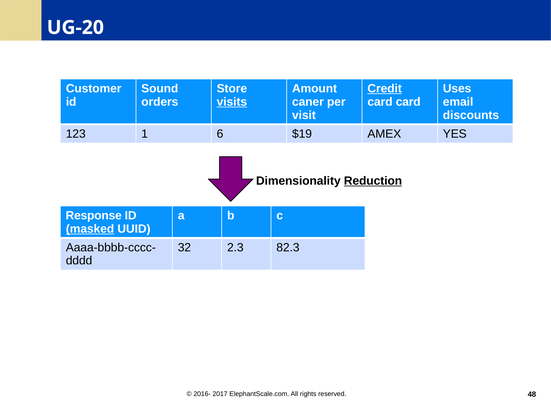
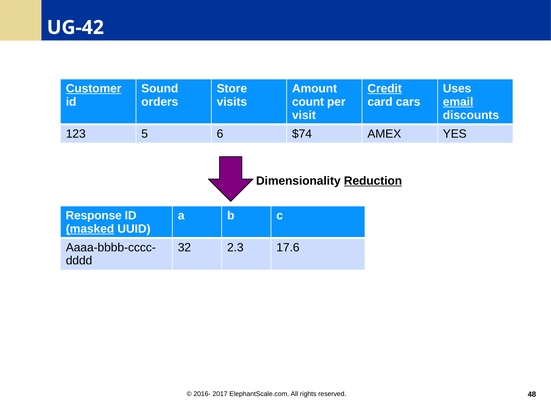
UG-20: UG-20 -> UG-42
Customer underline: none -> present
visits underline: present -> none
caner: caner -> count
card card: card -> cars
email underline: none -> present
1: 1 -> 5
$19: $19 -> $74
82.3: 82.3 -> 17.6
